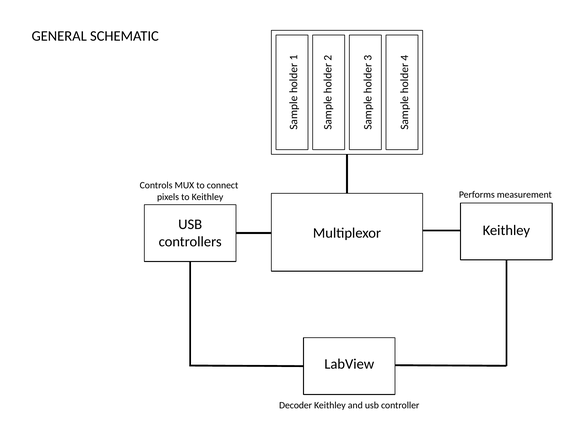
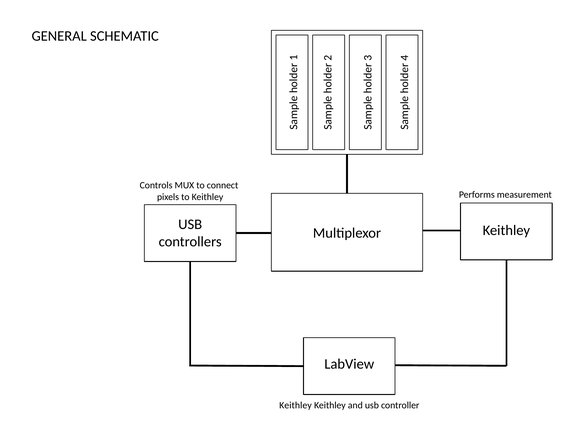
Decoder at (296, 405): Decoder -> Keithley
